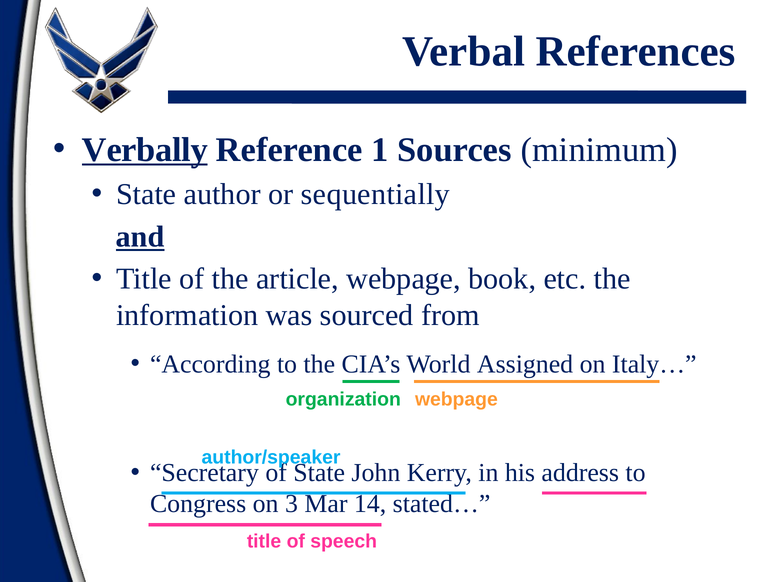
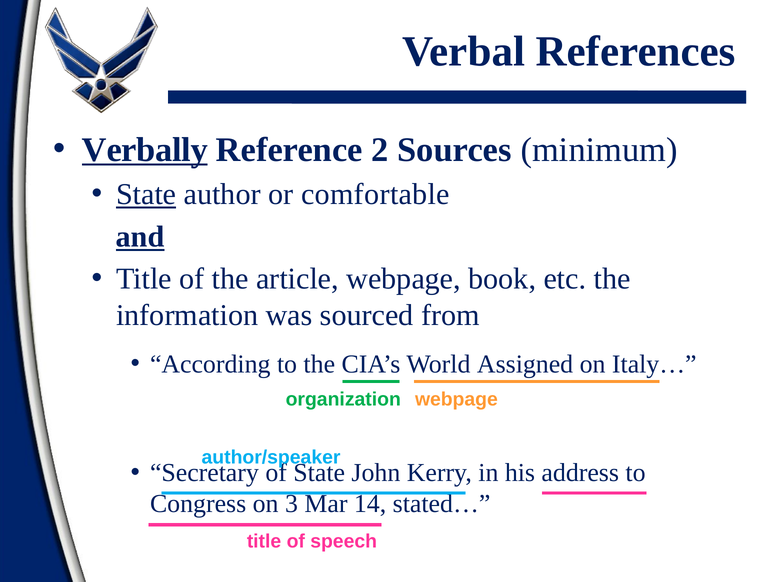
1: 1 -> 2
State at (146, 194) underline: none -> present
sequentially: sequentially -> comfortable
